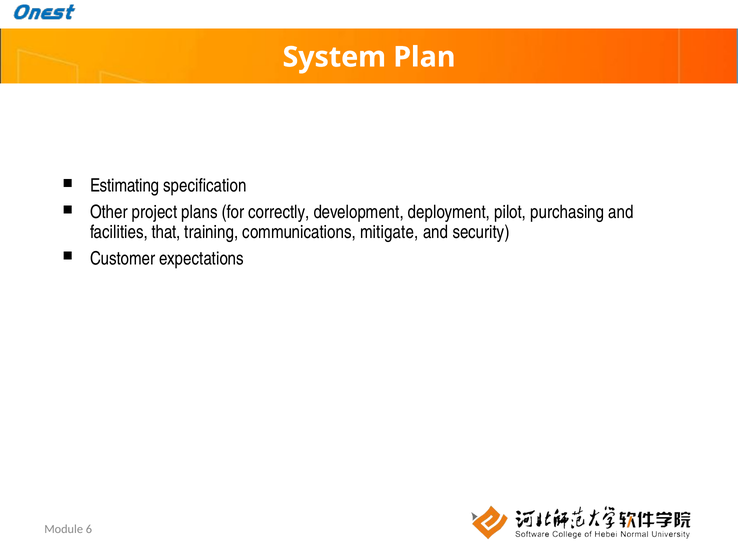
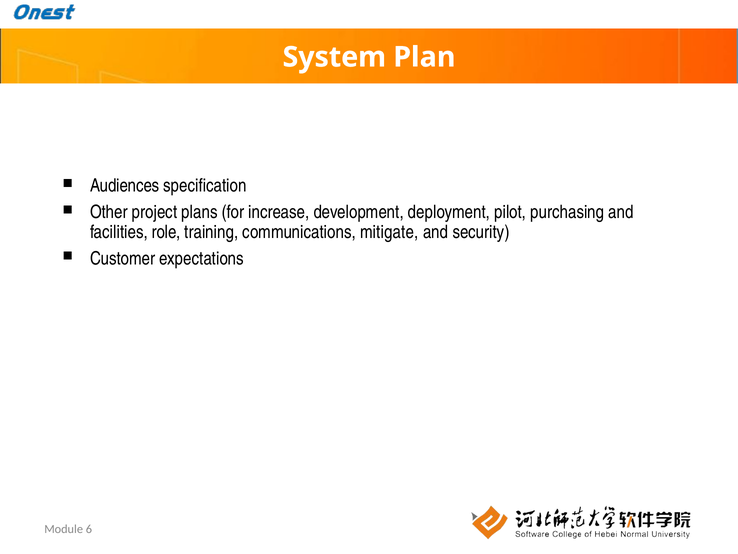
Estimating: Estimating -> Audiences
correctly: correctly -> increase
that: that -> role
